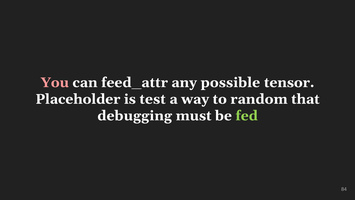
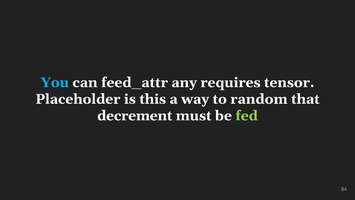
You colour: pink -> light blue
possible: possible -> requires
test: test -> this
debugging: debugging -> decrement
